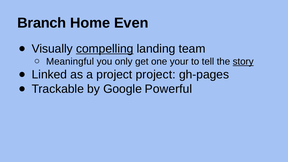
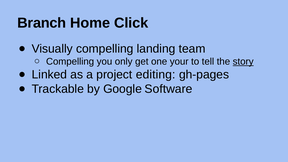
Even: Even -> Click
compelling at (105, 49) underline: present -> none
Meaningful at (70, 62): Meaningful -> Compelling
project project: project -> editing
Powerful: Powerful -> Software
